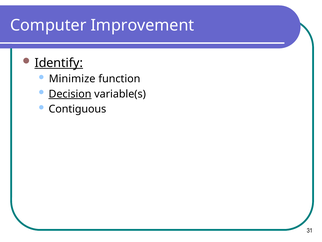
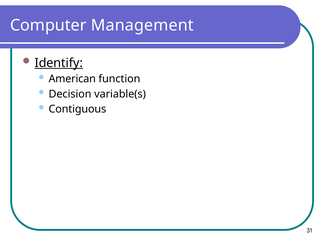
Improvement: Improvement -> Management
Minimize: Minimize -> American
Decision underline: present -> none
